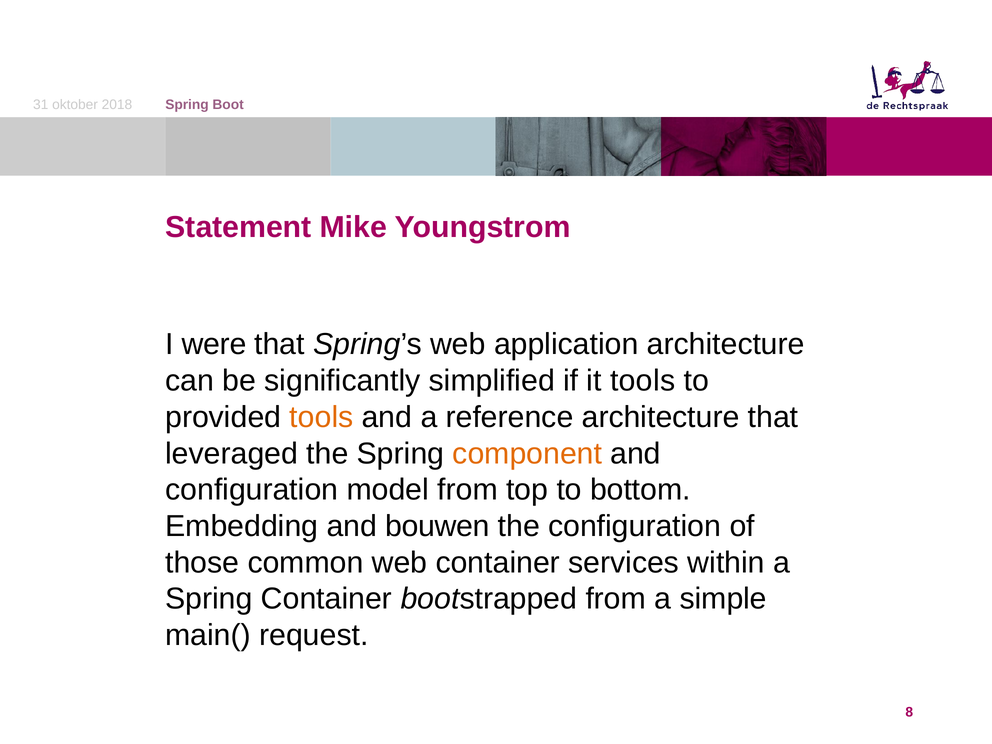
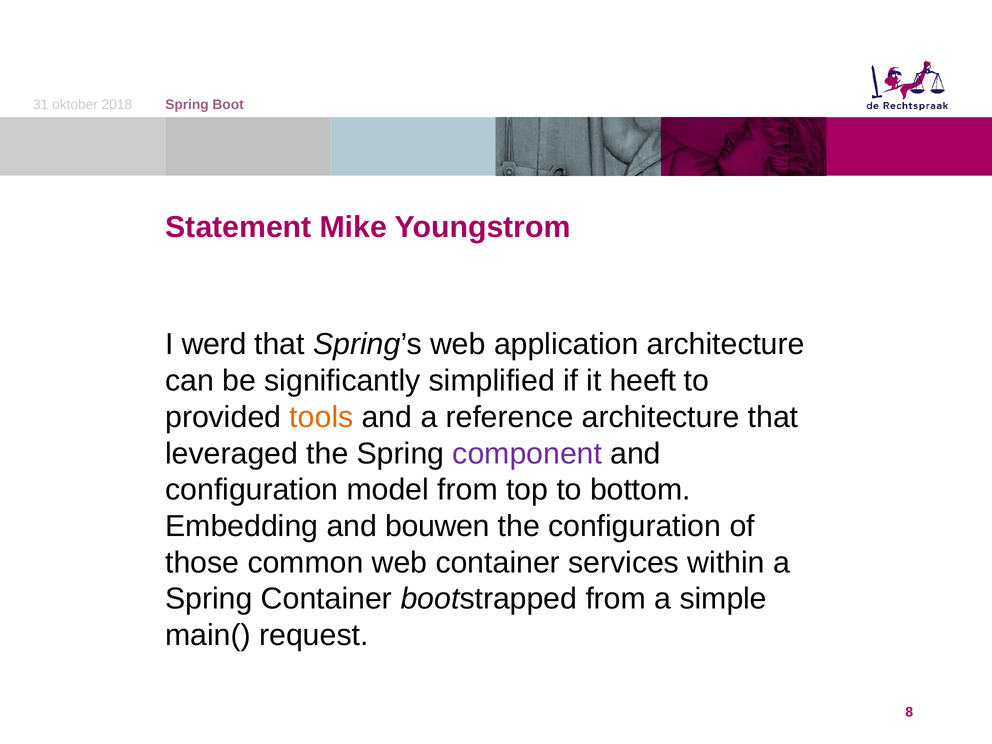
were: were -> werd
it tools: tools -> heeft
component colour: orange -> purple
